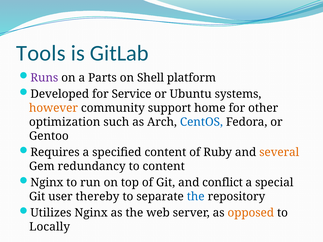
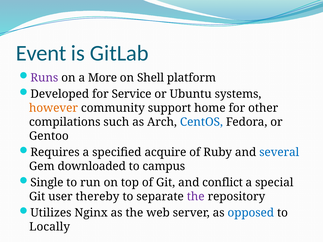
Tools: Tools -> Event
Parts: Parts -> More
optimization: optimization -> compilations
specified content: content -> acquire
several colour: orange -> blue
redundancy: redundancy -> downloaded
to content: content -> campus
Nginx at (47, 183): Nginx -> Single
the at (196, 197) colour: blue -> purple
opposed colour: orange -> blue
